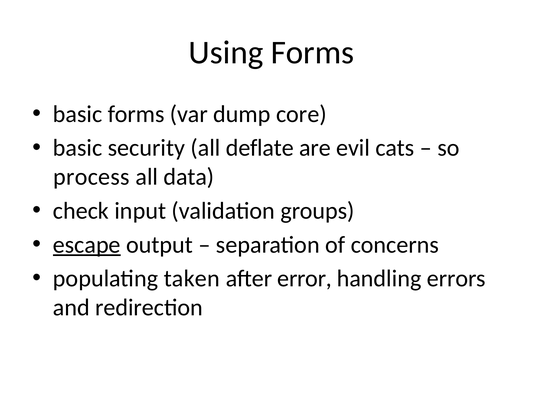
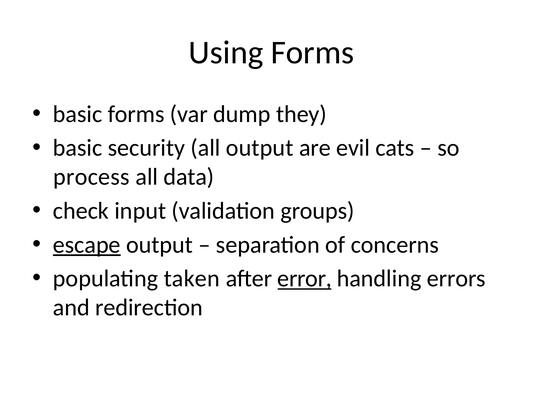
core: core -> they
all deflate: deflate -> output
error underline: none -> present
